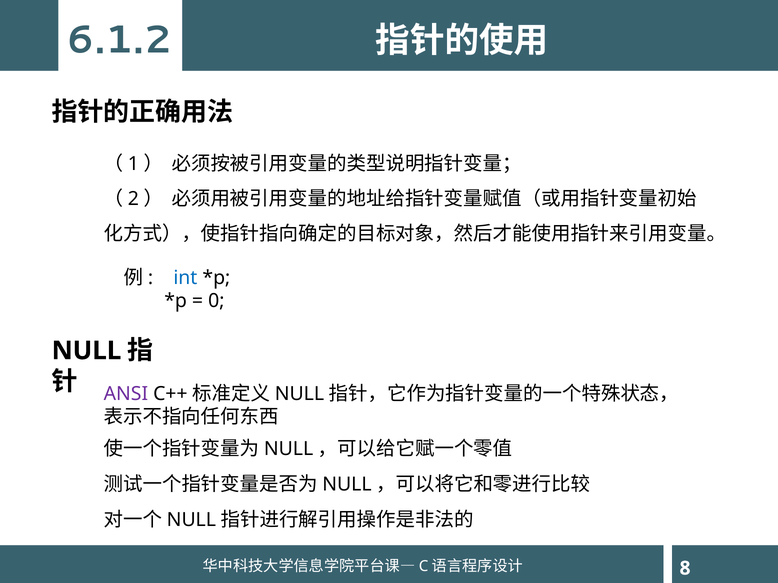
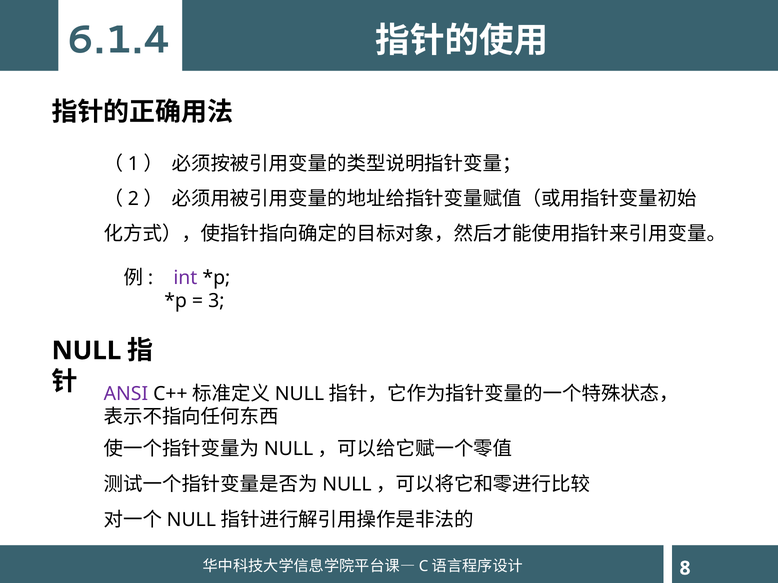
6.1.2: 6.1.2 -> 6.1.4
int colour: blue -> purple
0: 0 -> 3
